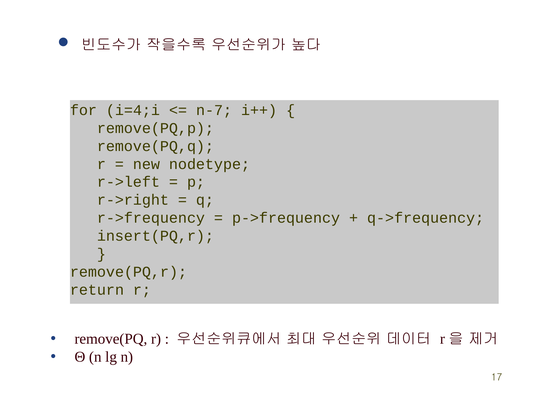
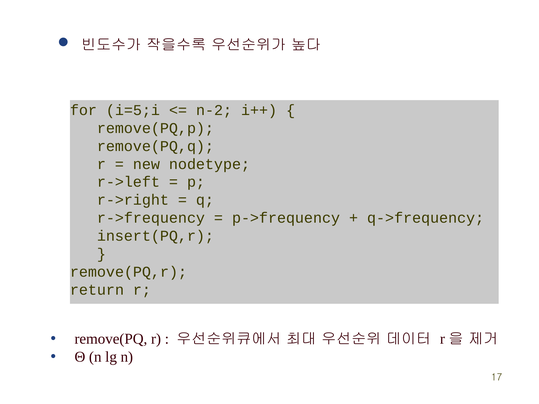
i=4;i: i=4;i -> i=5;i
n-7: n-7 -> n-2
